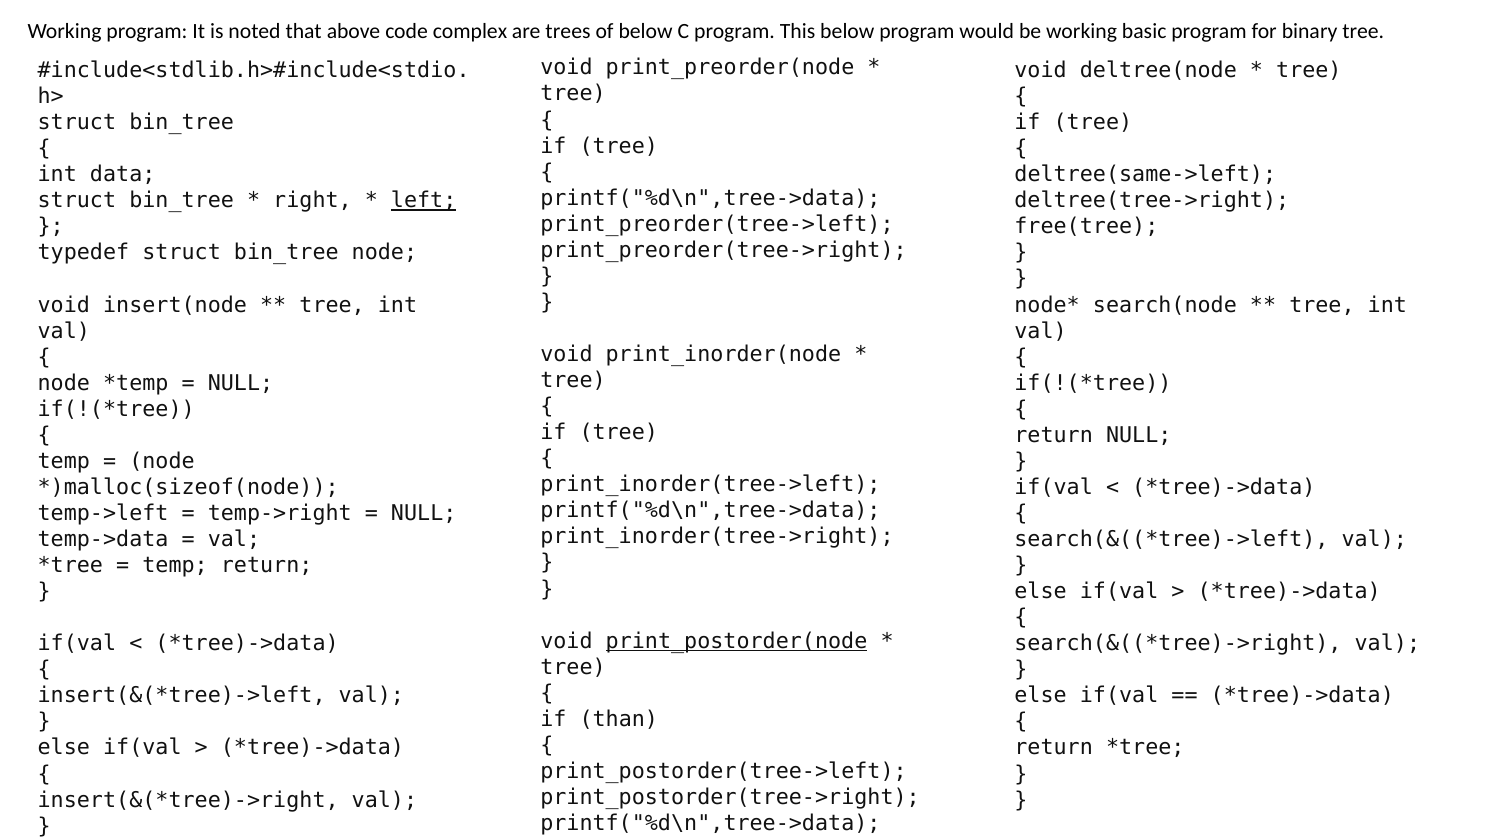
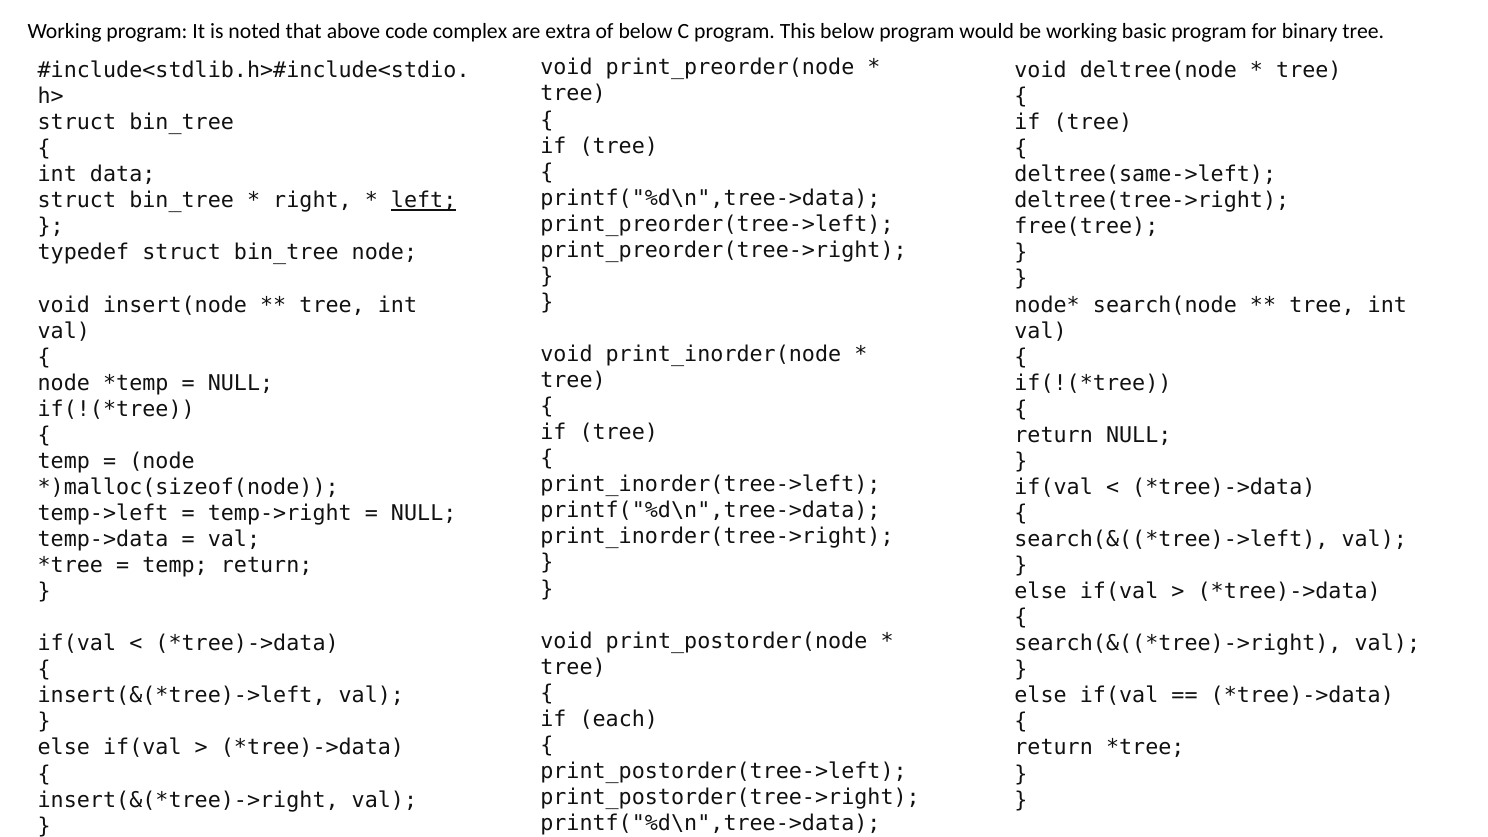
trees: trees -> extra
print_postorder(node underline: present -> none
than: than -> each
